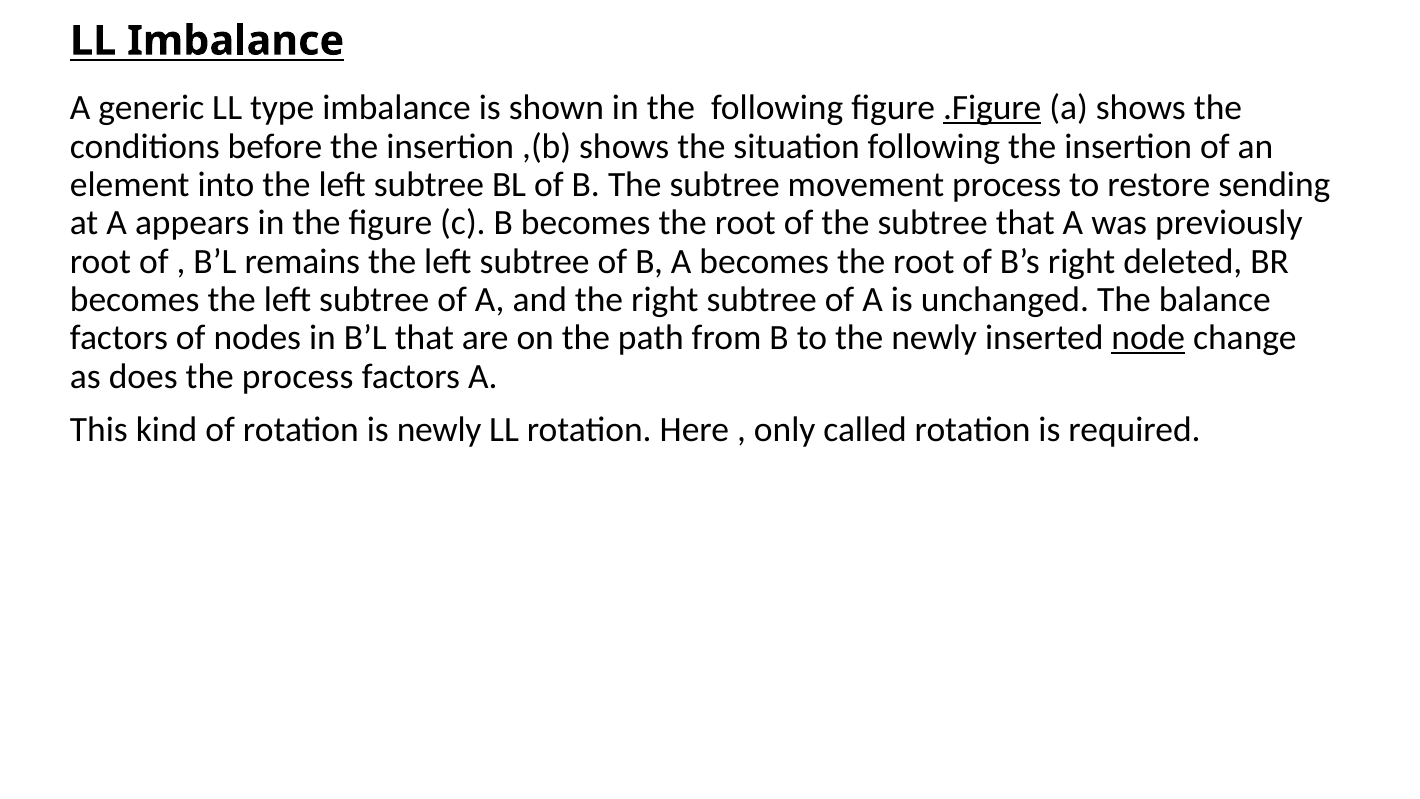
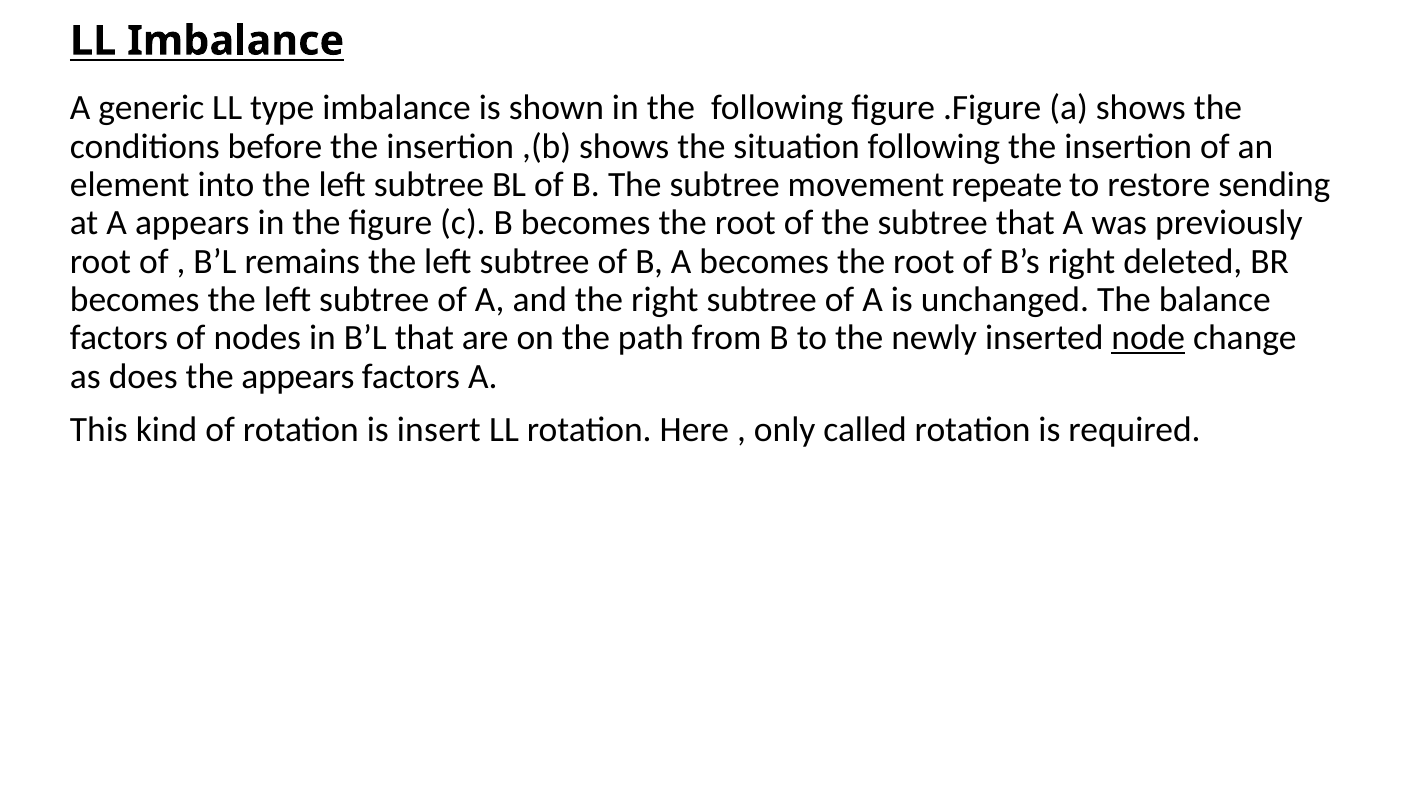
.Figure underline: present -> none
movement process: process -> repeate
the process: process -> appears
is newly: newly -> insert
